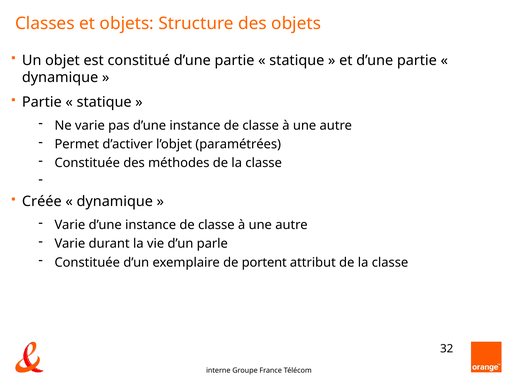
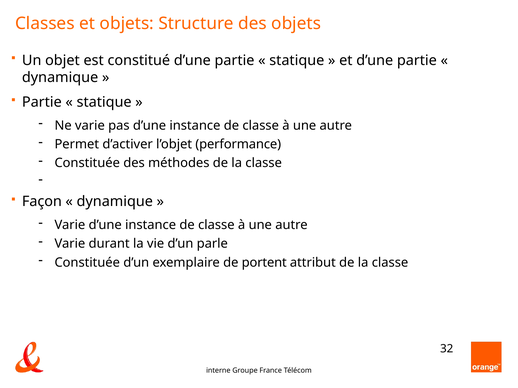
paramétrées: paramétrées -> performance
Créée: Créée -> Façon
